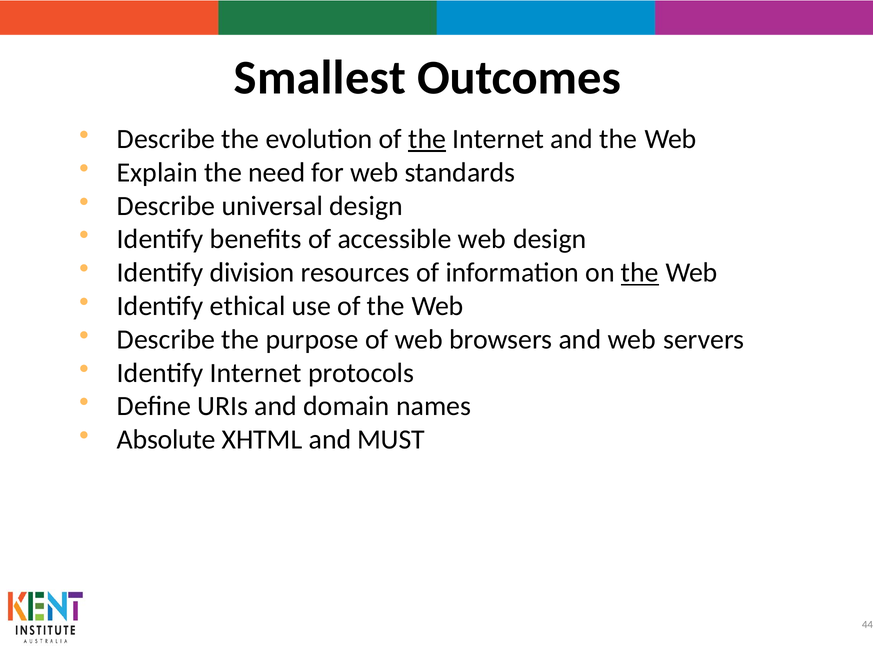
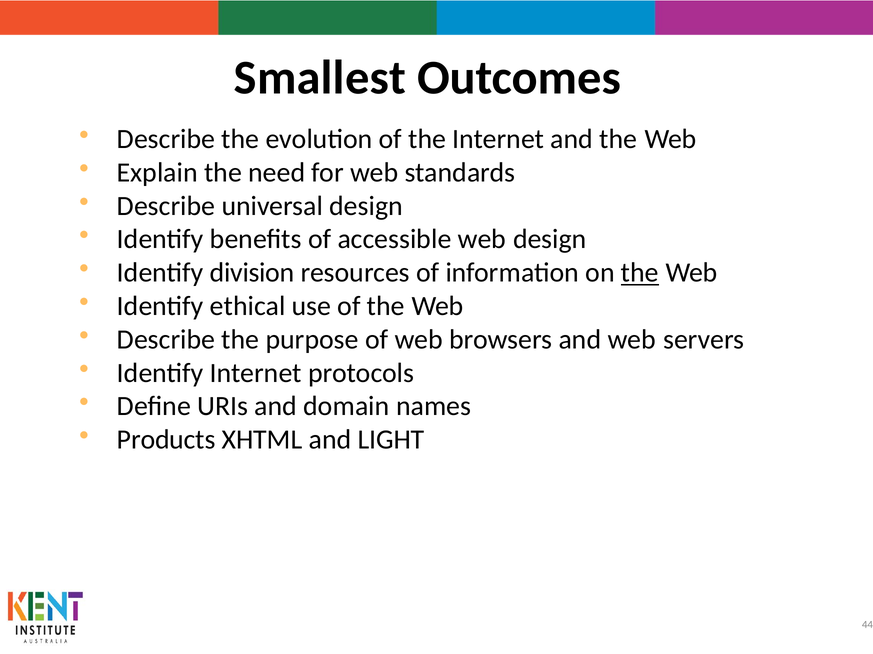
the at (427, 139) underline: present -> none
Absolute: Absolute -> Products
MUST: MUST -> LIGHT
